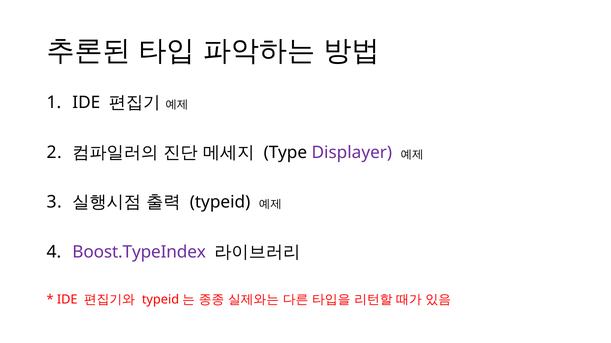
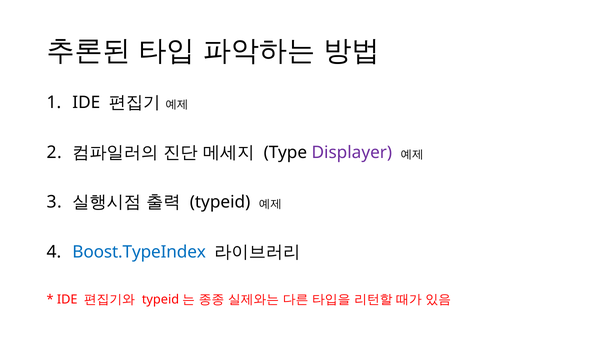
Boost.TypeIndex colour: purple -> blue
